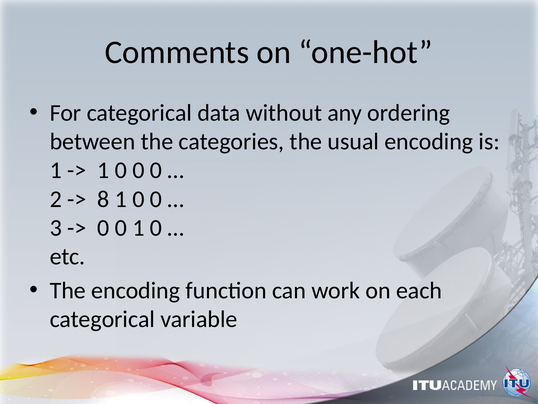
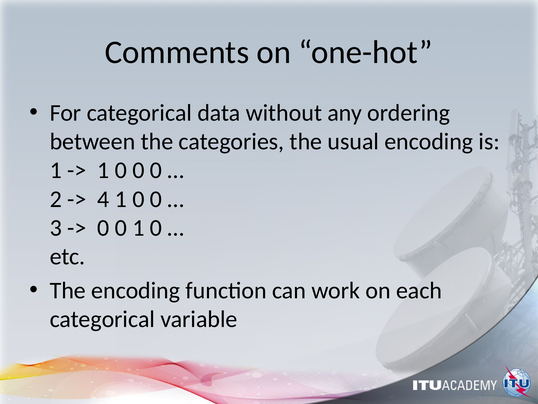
8: 8 -> 4
